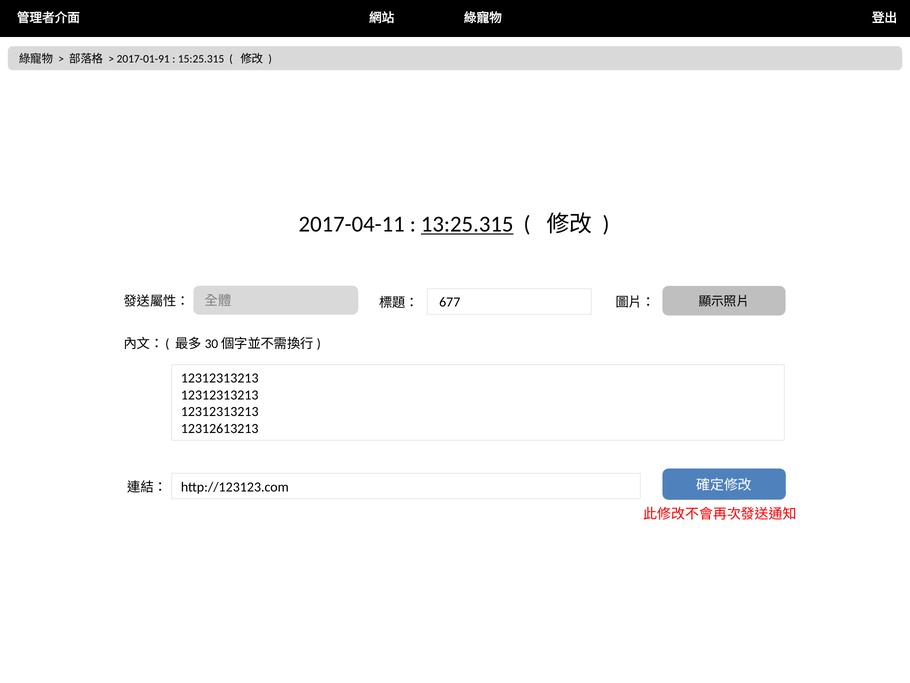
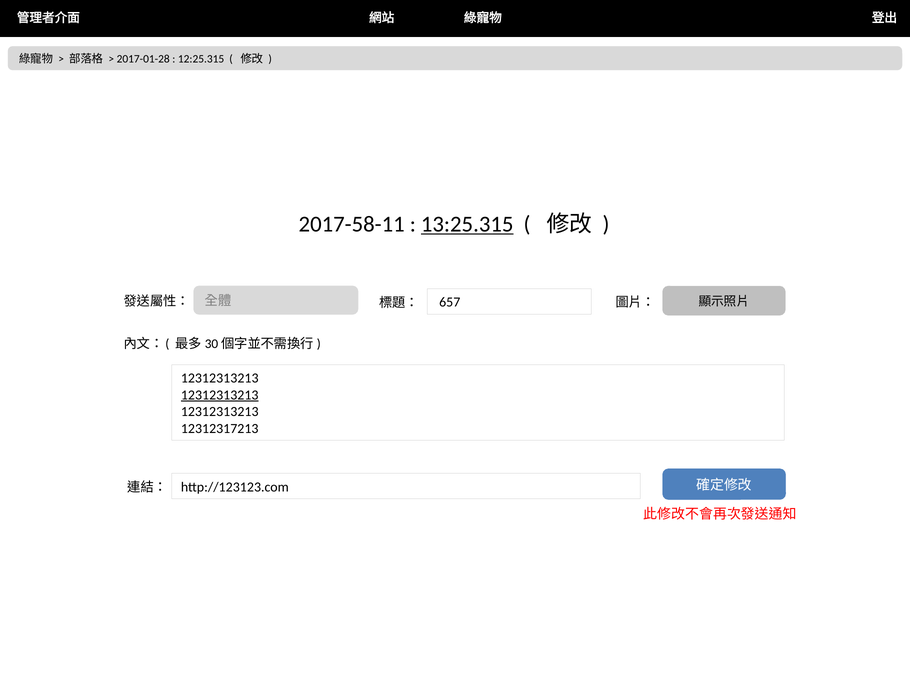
2017-01-91: 2017-01-91 -> 2017-01-28
15:25.315: 15:25.315 -> 12:25.315
2017-04-11: 2017-04-11 -> 2017-58-11
677: 677 -> 657
12312313213 at (220, 395) underline: none -> present
12312613213: 12312613213 -> 12312317213
